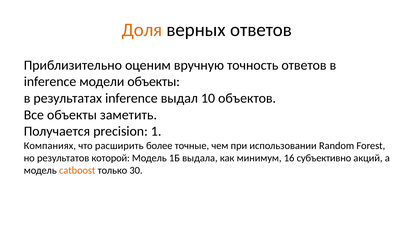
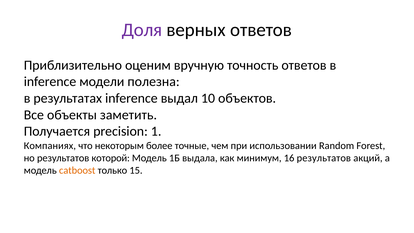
Доля colour: orange -> purple
модели объекты: объекты -> полезна
расширить: расширить -> некоторым
16 субъективно: субъективно -> результатов
30: 30 -> 15
